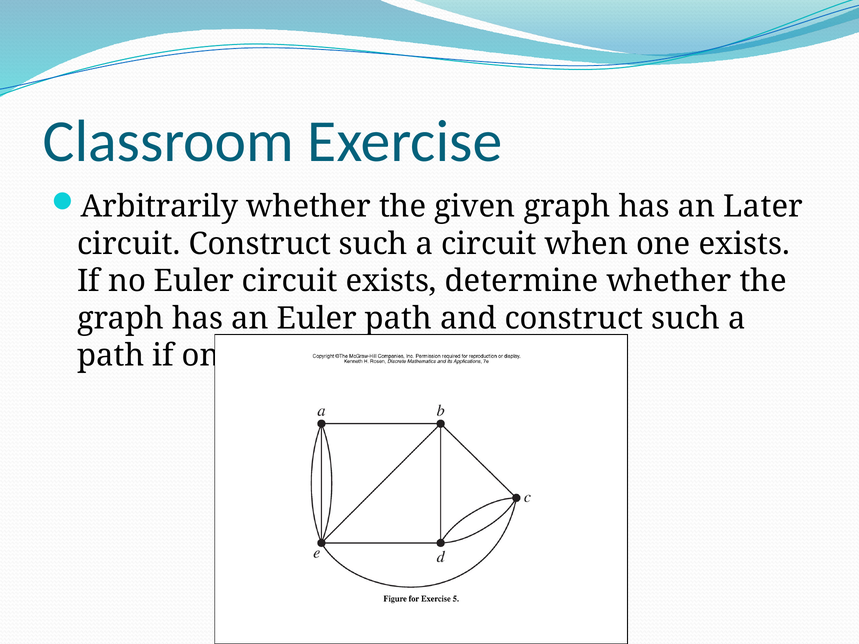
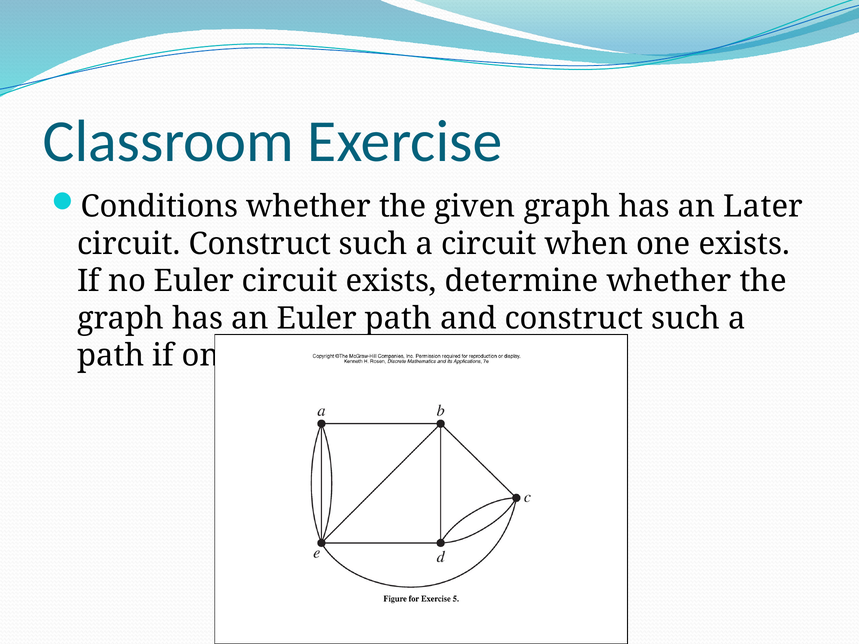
Arbitrarily: Arbitrarily -> Conditions
